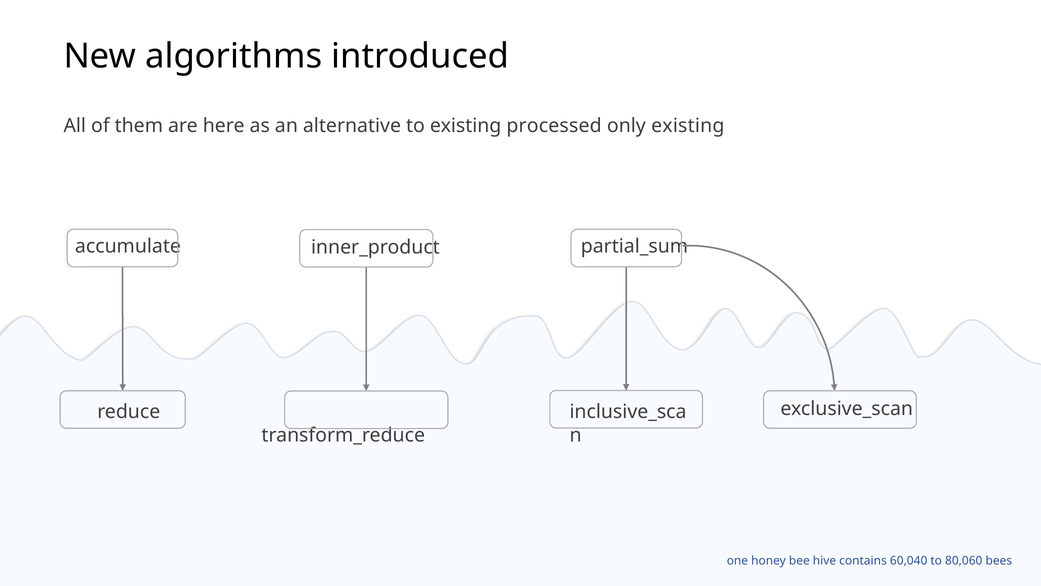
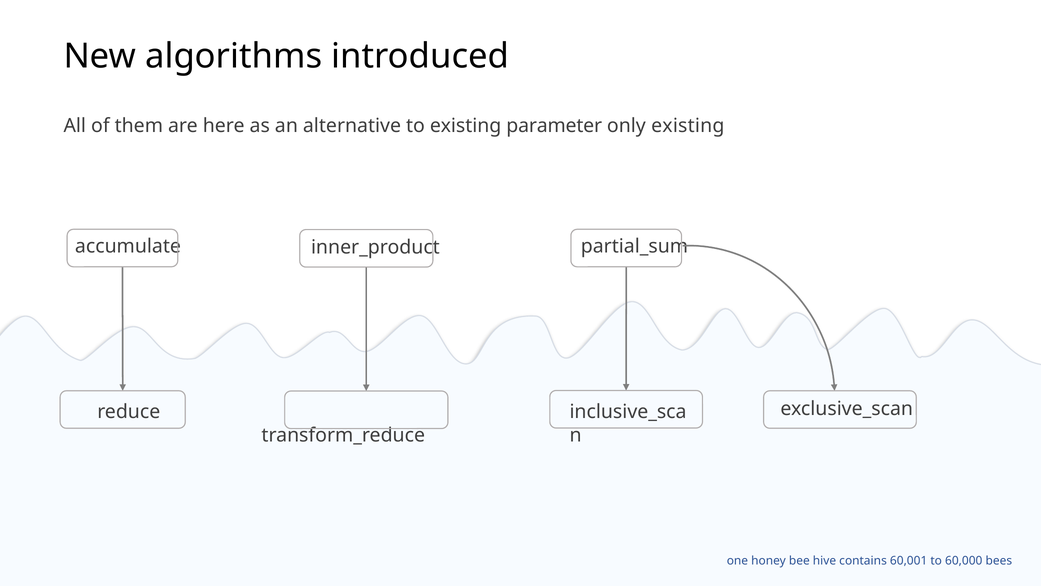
processed: processed -> parameter
60,040: 60,040 -> 60,001
80,060: 80,060 -> 60,000
